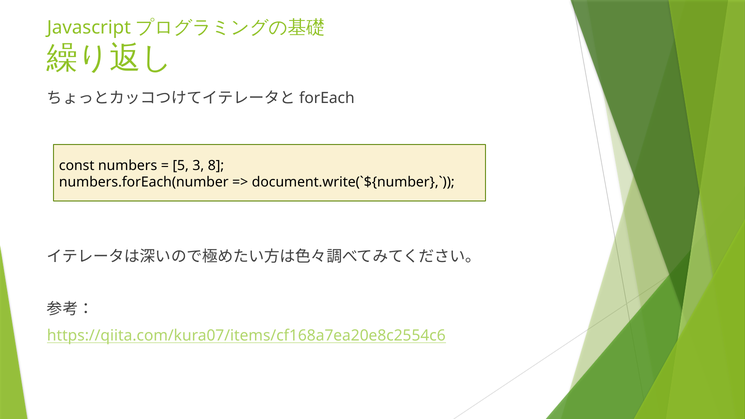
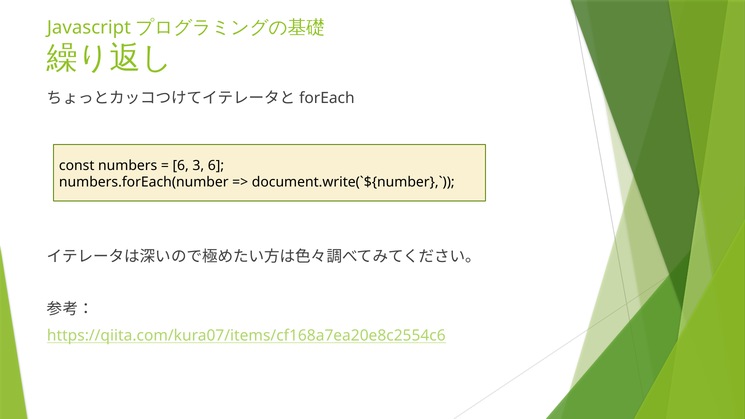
5 at (181, 165): 5 -> 6
3 8: 8 -> 6
